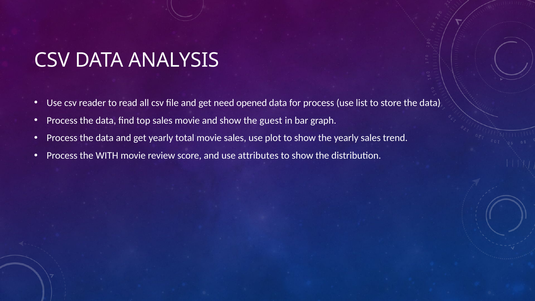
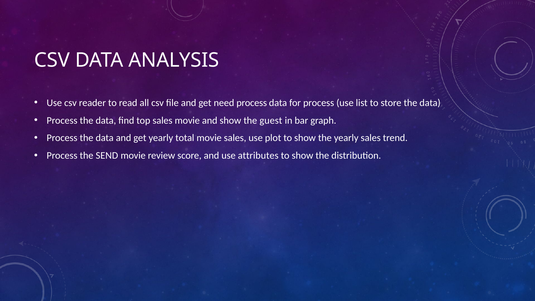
need opened: opened -> process
WITH: WITH -> SEND
